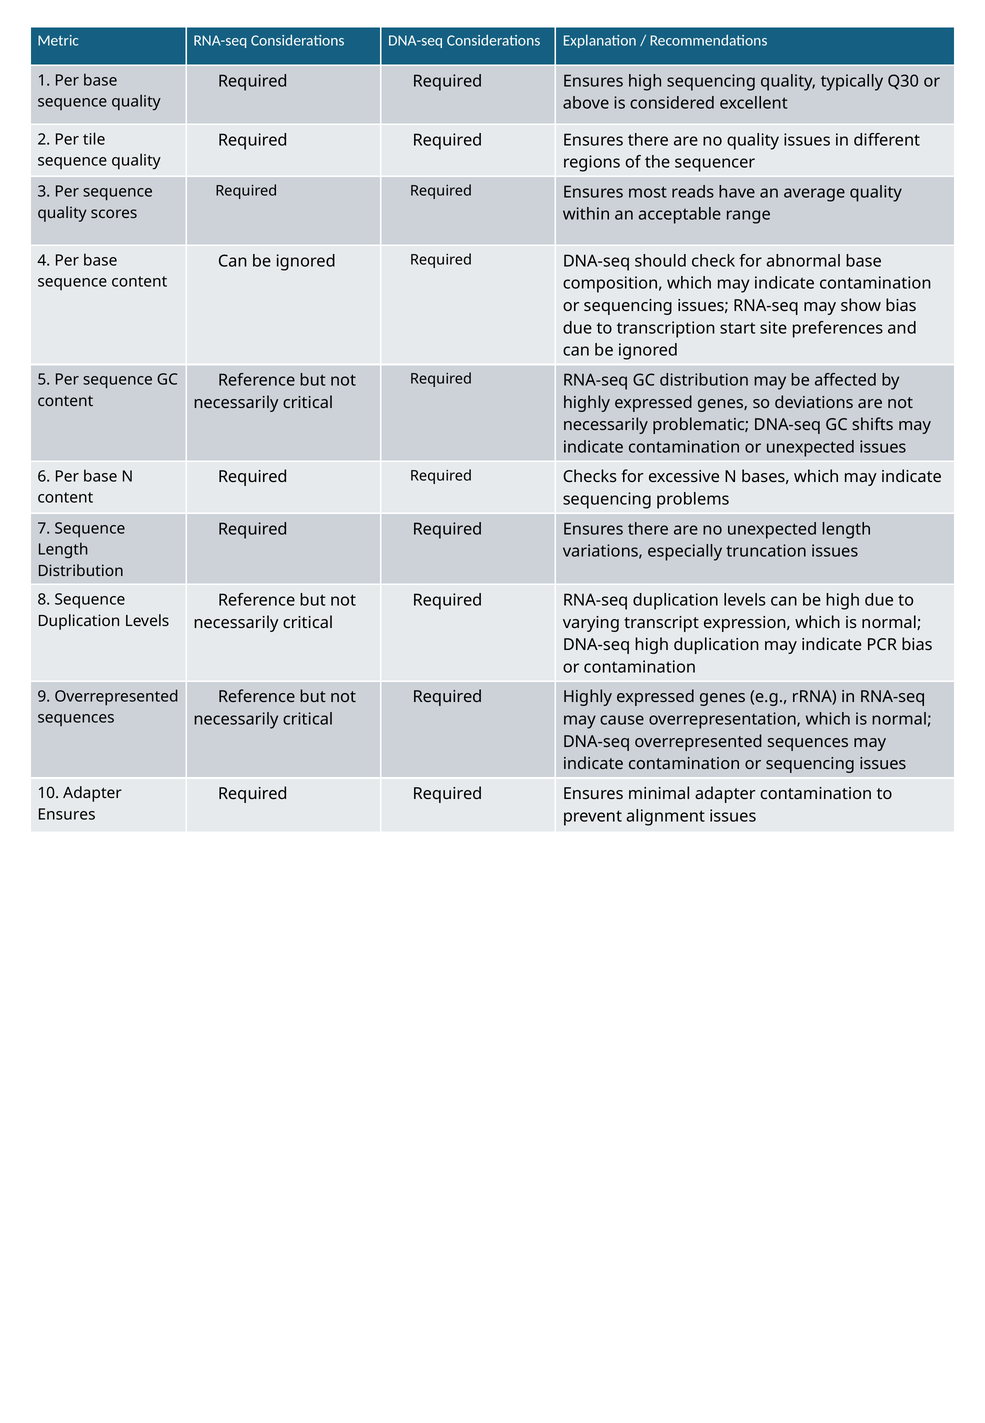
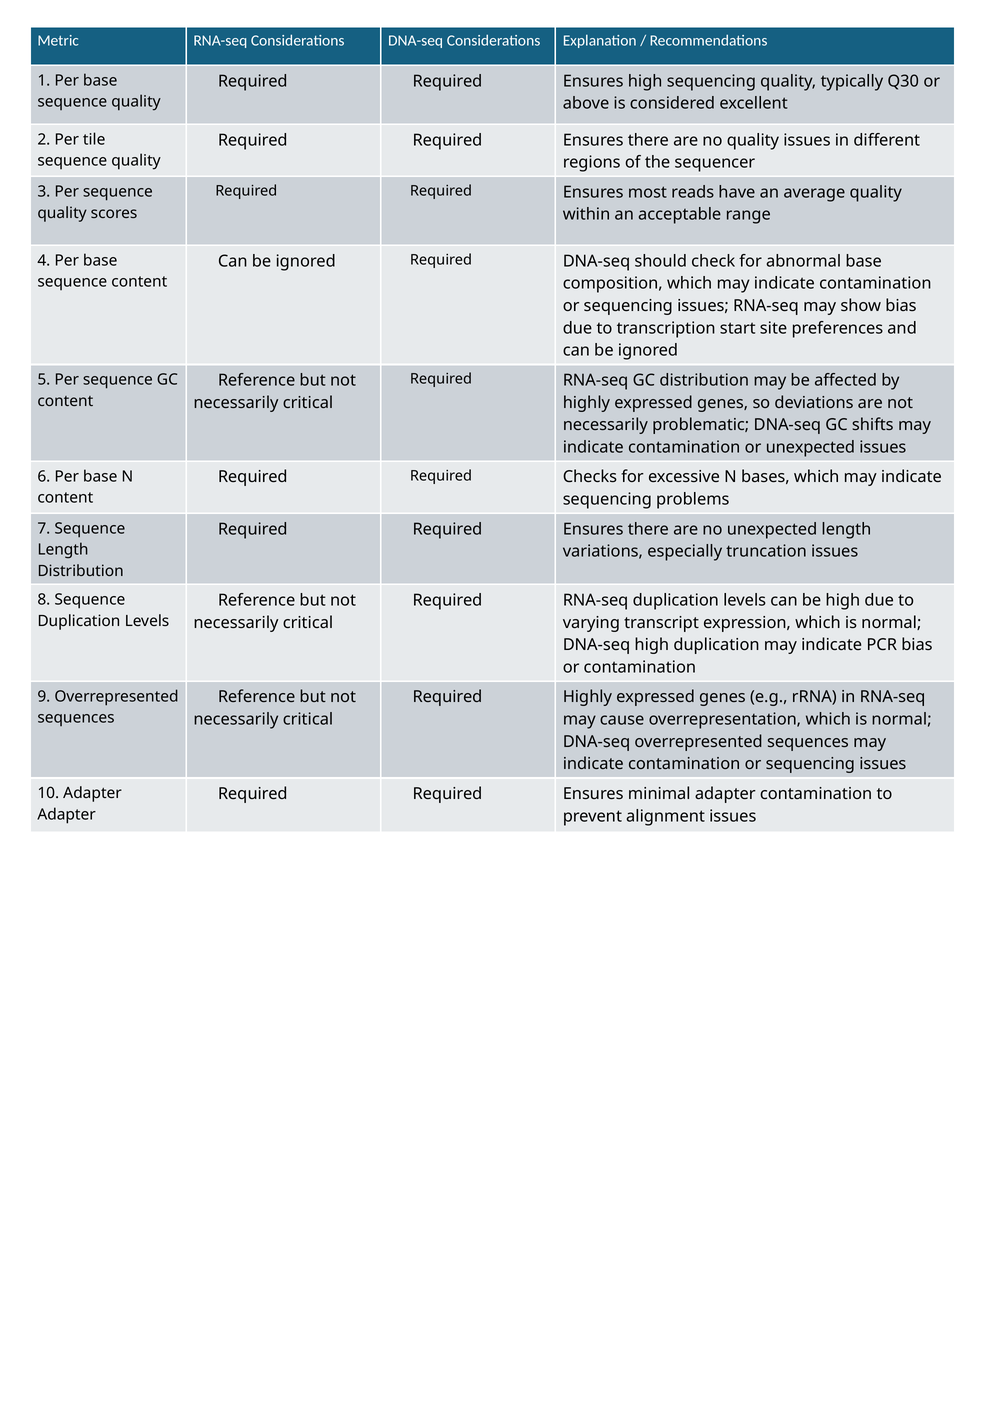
Ensures at (67, 814): Ensures -> Adapter
